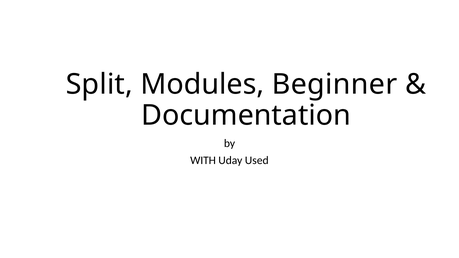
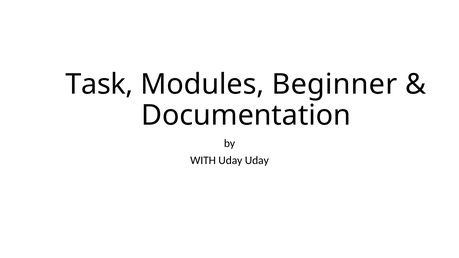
Split: Split -> Task
Uday Used: Used -> Uday
